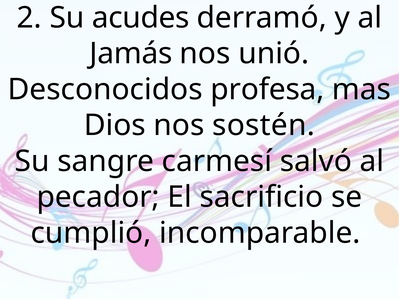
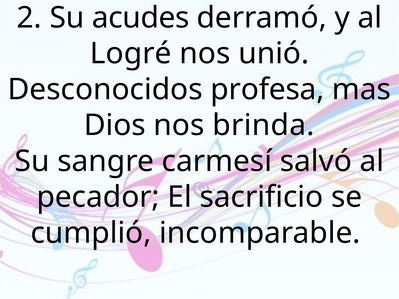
Jamás: Jamás -> Logré
sostén: sostén -> brinda
